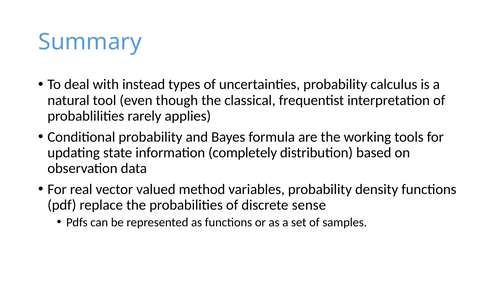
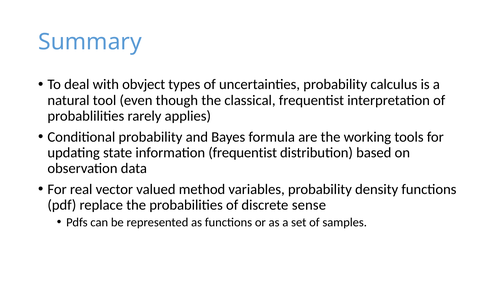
instead: instead -> obvject
information completely: completely -> frequentist
